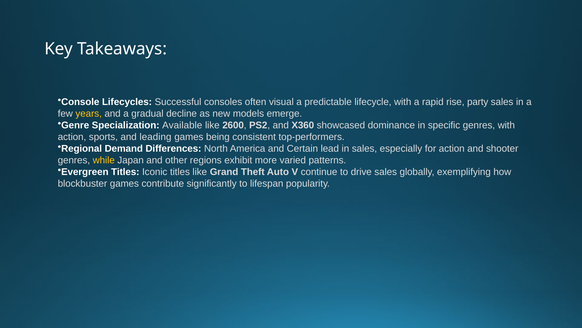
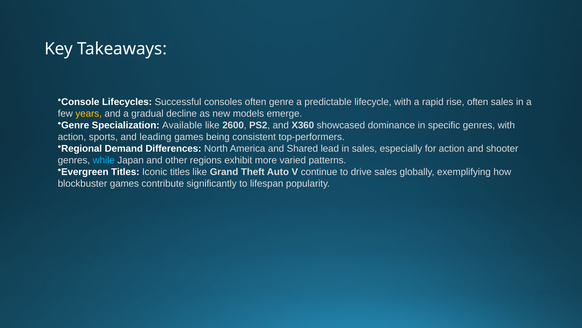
often visual: visual -> genre
rise party: party -> often
Certain: Certain -> Shared
while colour: yellow -> light blue
